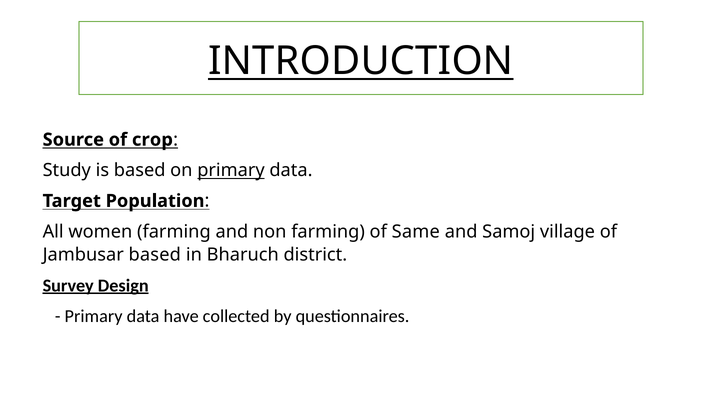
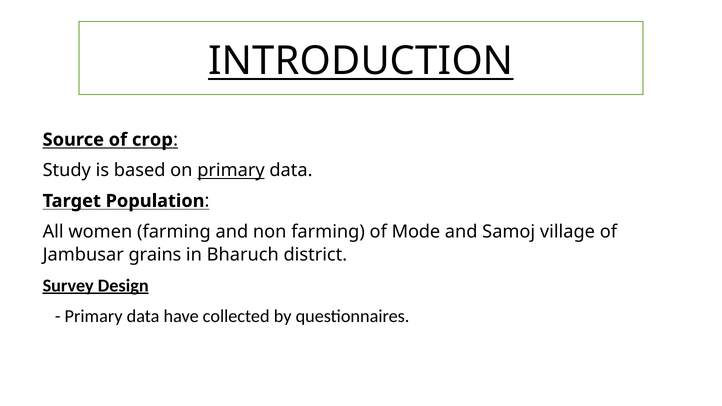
Same: Same -> Mode
Jambusar based: based -> grains
